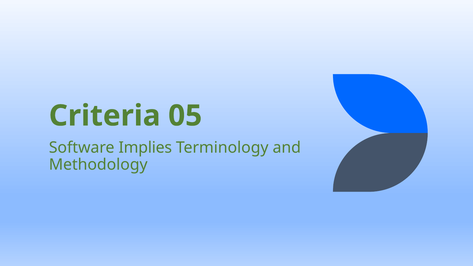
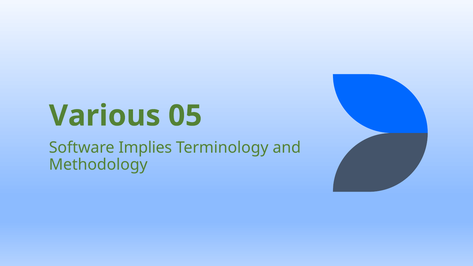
Criteria: Criteria -> Various
